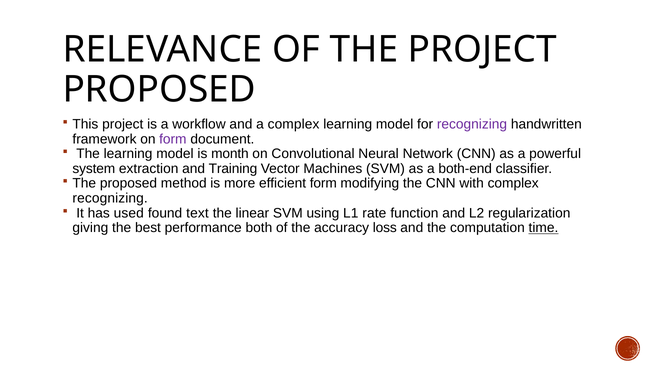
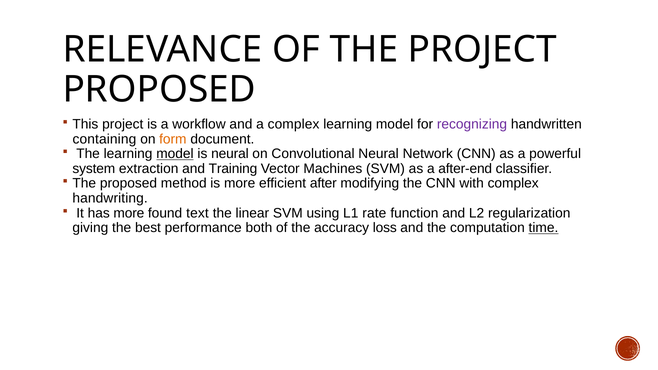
framework: framework -> containing
form at (173, 139) colour: purple -> orange
model at (175, 154) underline: none -> present
is month: month -> neural
both-end: both-end -> after-end
efficient form: form -> after
recognizing at (110, 198): recognizing -> handwriting
has used: used -> more
